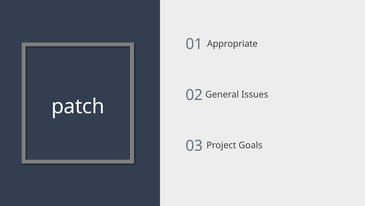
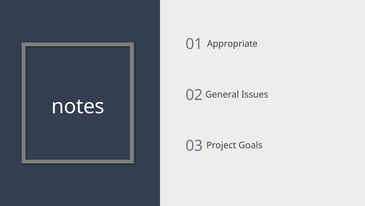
patch: patch -> notes
